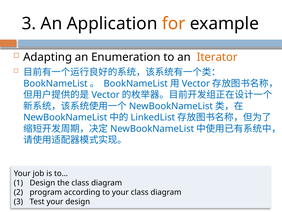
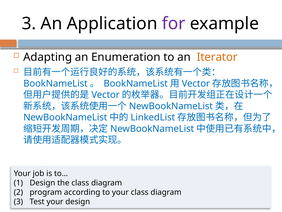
for colour: orange -> purple
